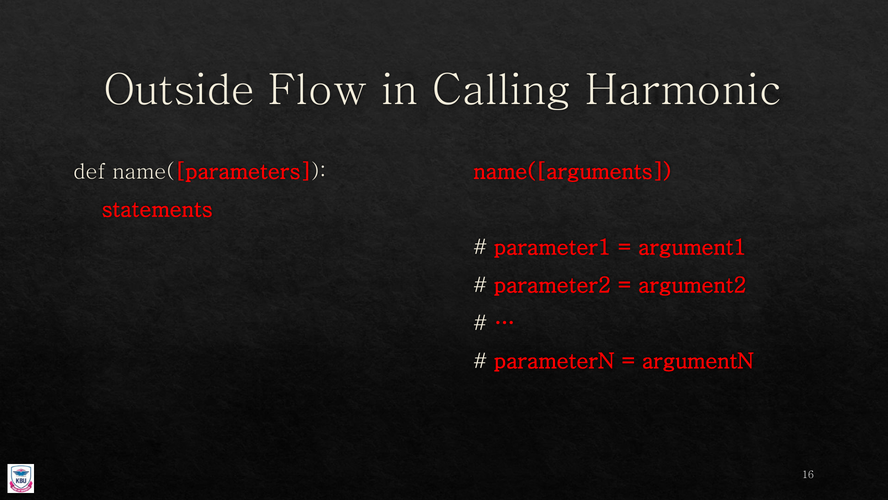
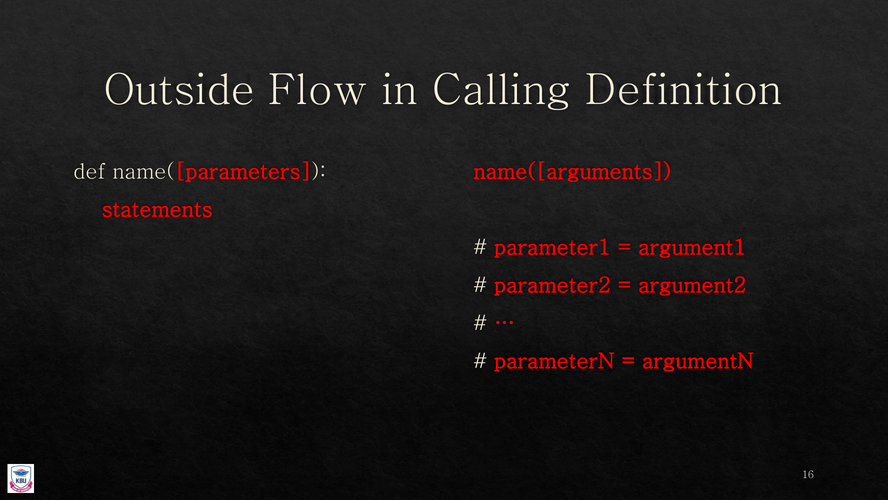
Harmonic: Harmonic -> Definition
